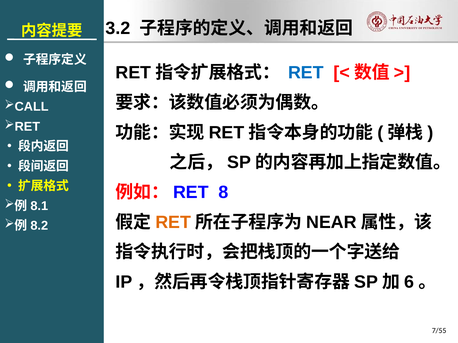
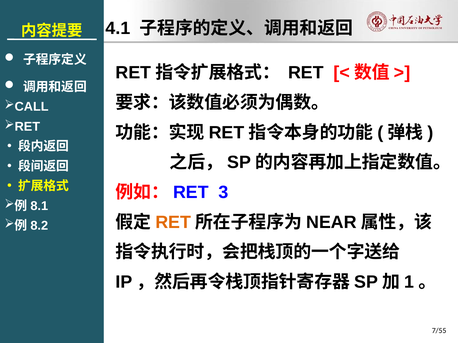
3.2: 3.2 -> 4.1
RET at (306, 73) colour: blue -> black
8: 8 -> 3
6: 6 -> 1
